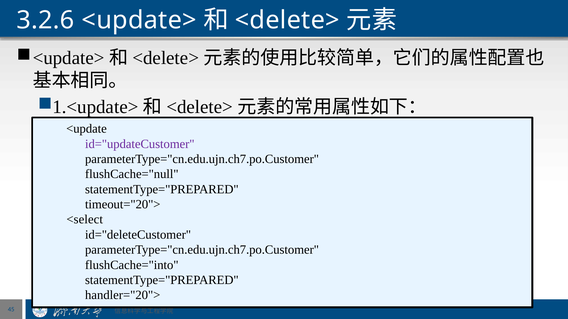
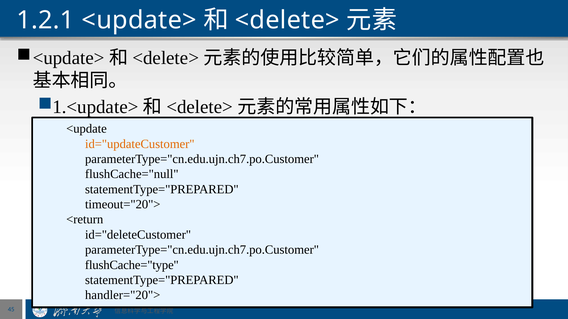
3.2.6: 3.2.6 -> 1.2.1
id="updateCustomer colour: purple -> orange
<select: <select -> <return
flushCache="into: flushCache="into -> flushCache="type
